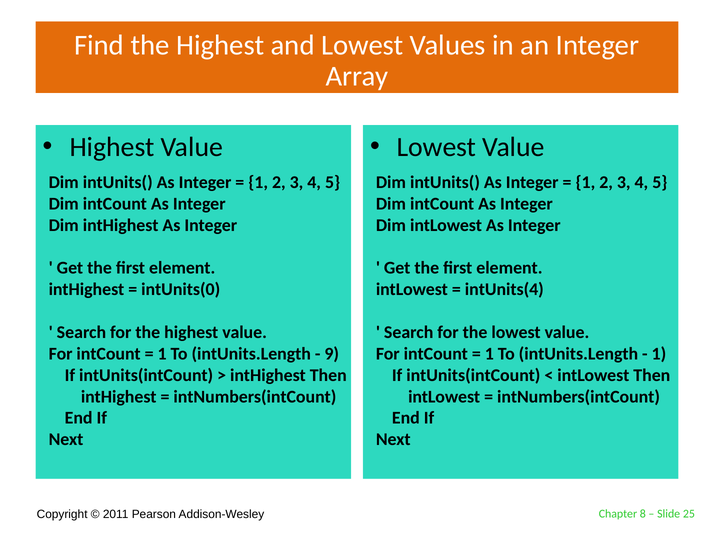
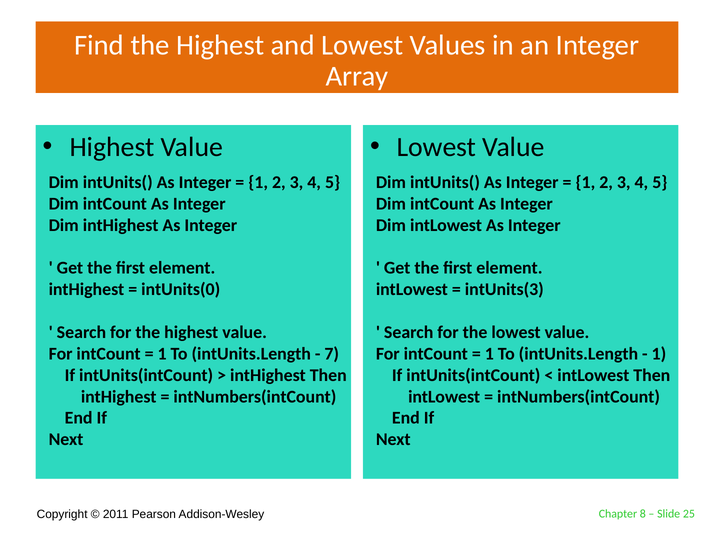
intUnits(4: intUnits(4 -> intUnits(3
9: 9 -> 7
